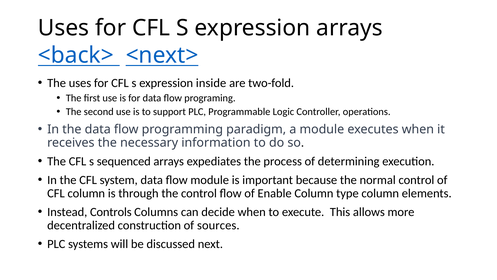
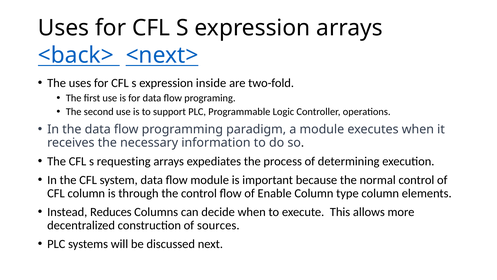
sequenced: sequenced -> requesting
Controls: Controls -> Reduces
